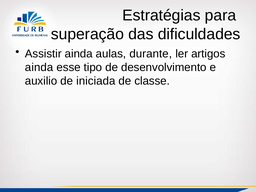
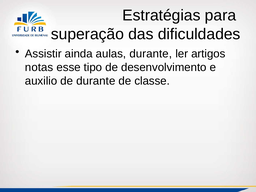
ainda at (39, 67): ainda -> notas
de iniciada: iniciada -> durante
